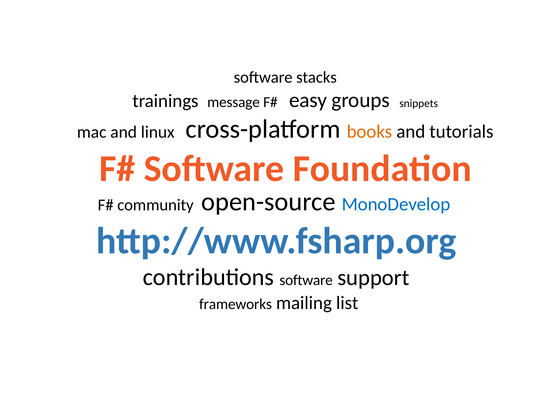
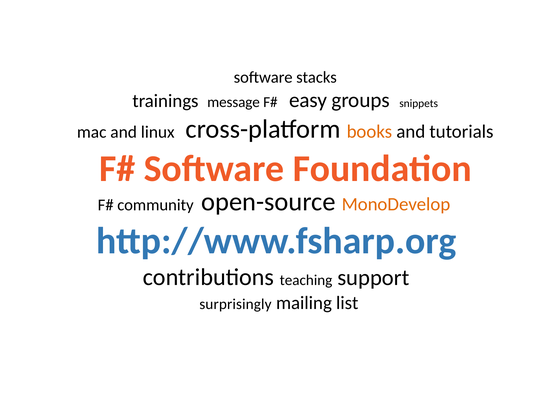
MonoDevelop colour: blue -> orange
contributions software: software -> teaching
frameworks: frameworks -> surprisingly
